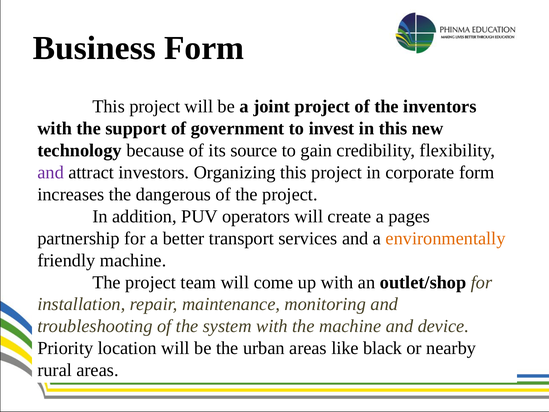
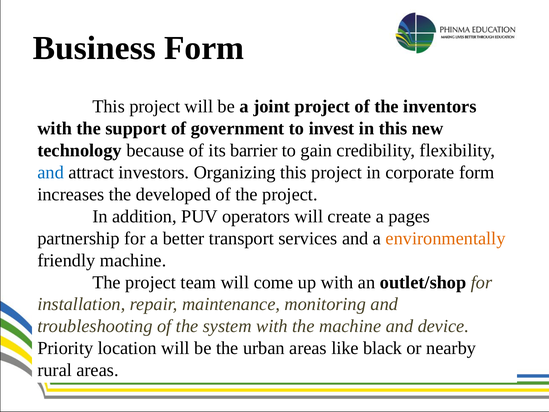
source: source -> barrier
and at (51, 172) colour: purple -> blue
dangerous: dangerous -> developed
